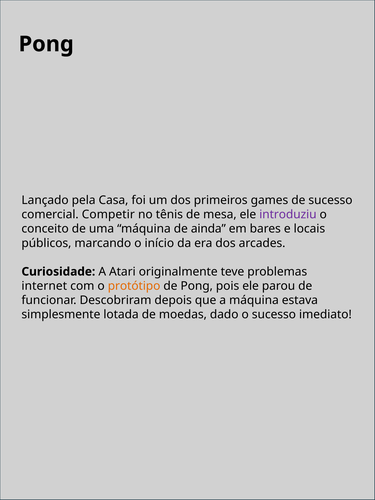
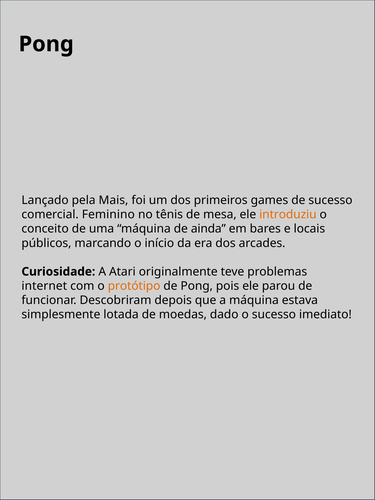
Casa: Casa -> Mais
Competir: Competir -> Feminino
introduziu colour: purple -> orange
